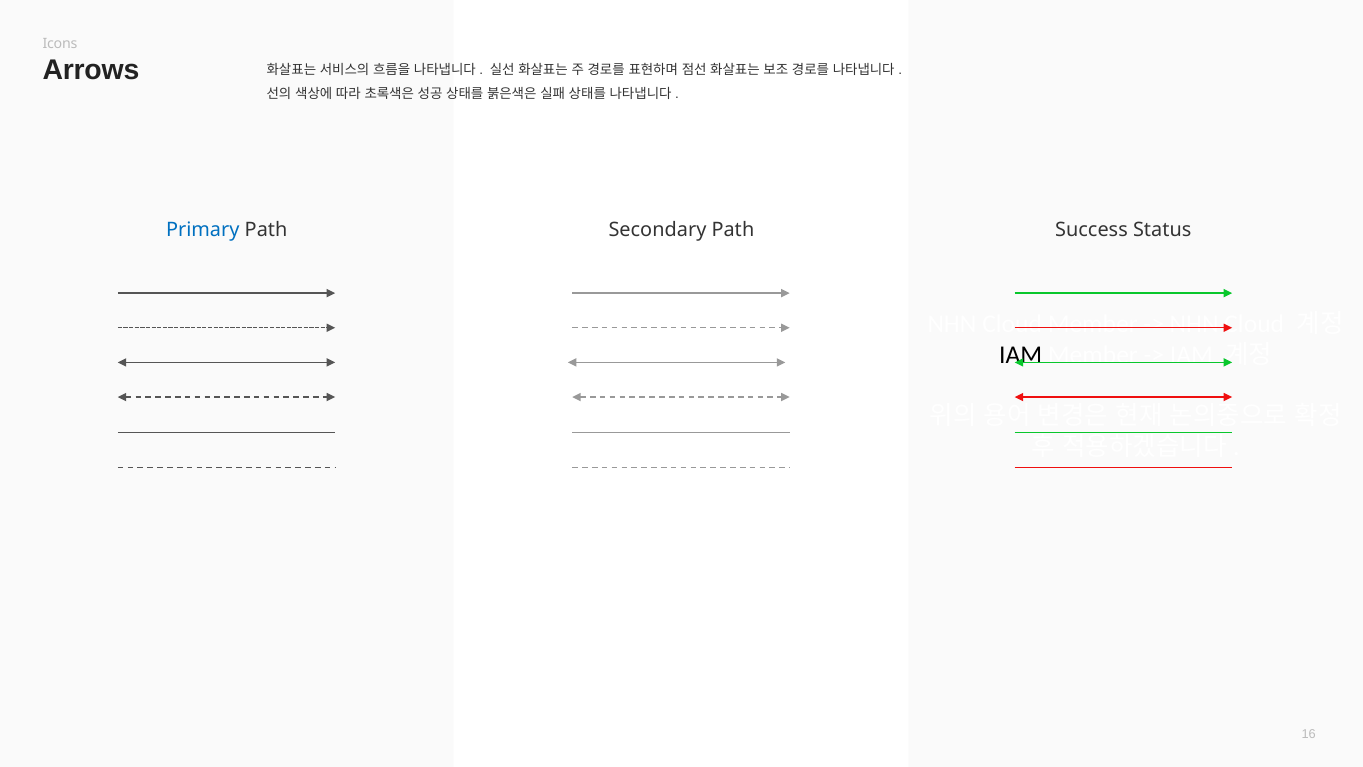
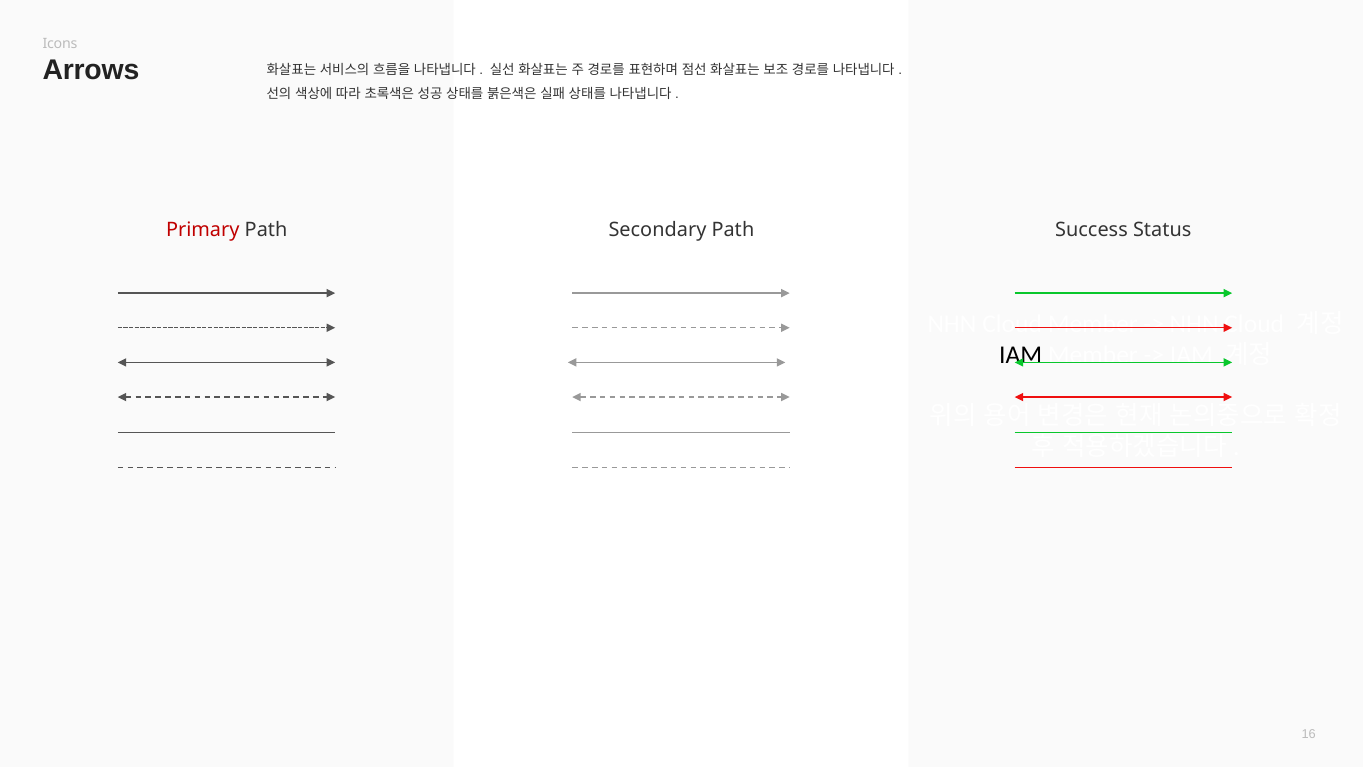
Primary colour: blue -> red
